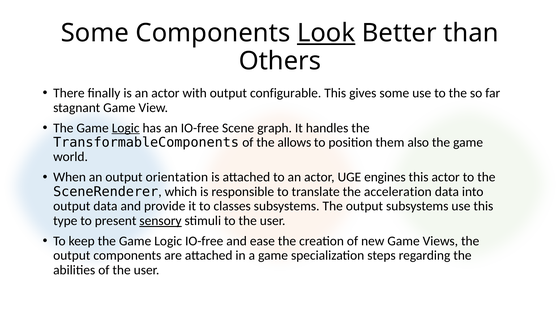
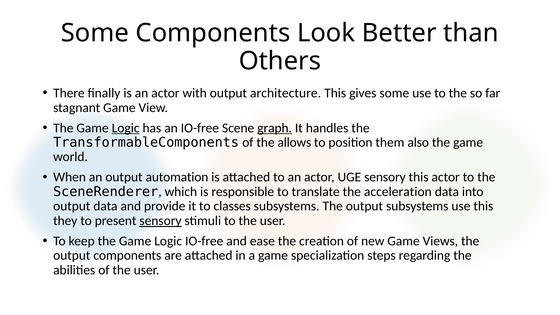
Look underline: present -> none
configurable: configurable -> architecture
graph underline: none -> present
orientation: orientation -> automation
UGE engines: engines -> sensory
type: type -> they
